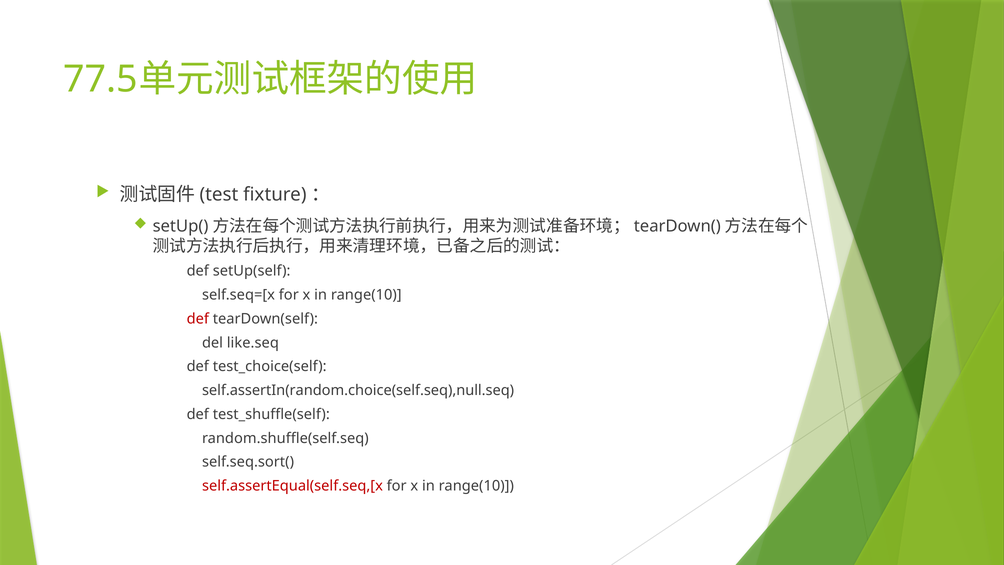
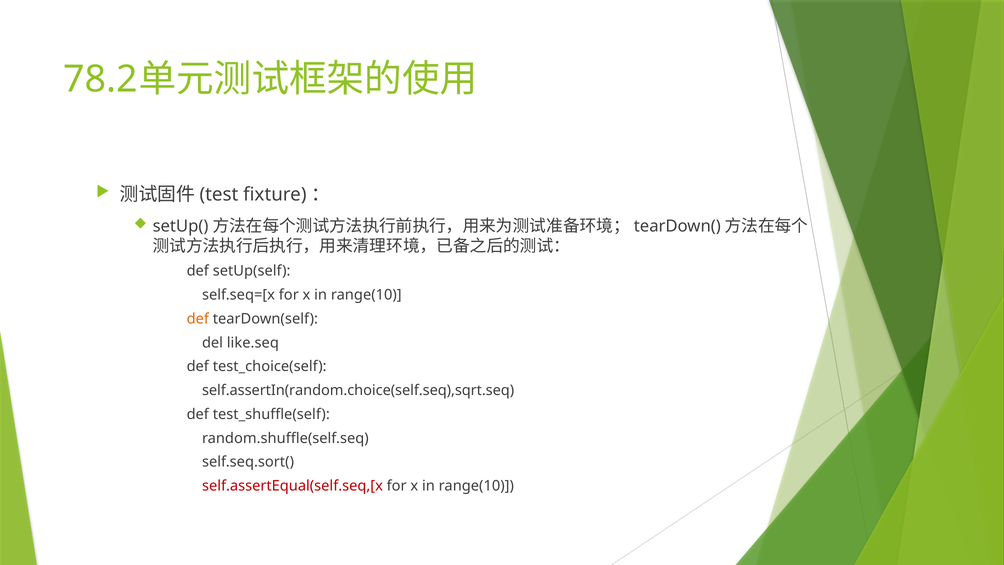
77.5: 77.5 -> 78.2
def at (198, 319) colour: red -> orange
self.assertIn(random.choice(self.seq),null.seq: self.assertIn(random.choice(self.seq),null.seq -> self.assertIn(random.choice(self.seq),sqrt.seq
